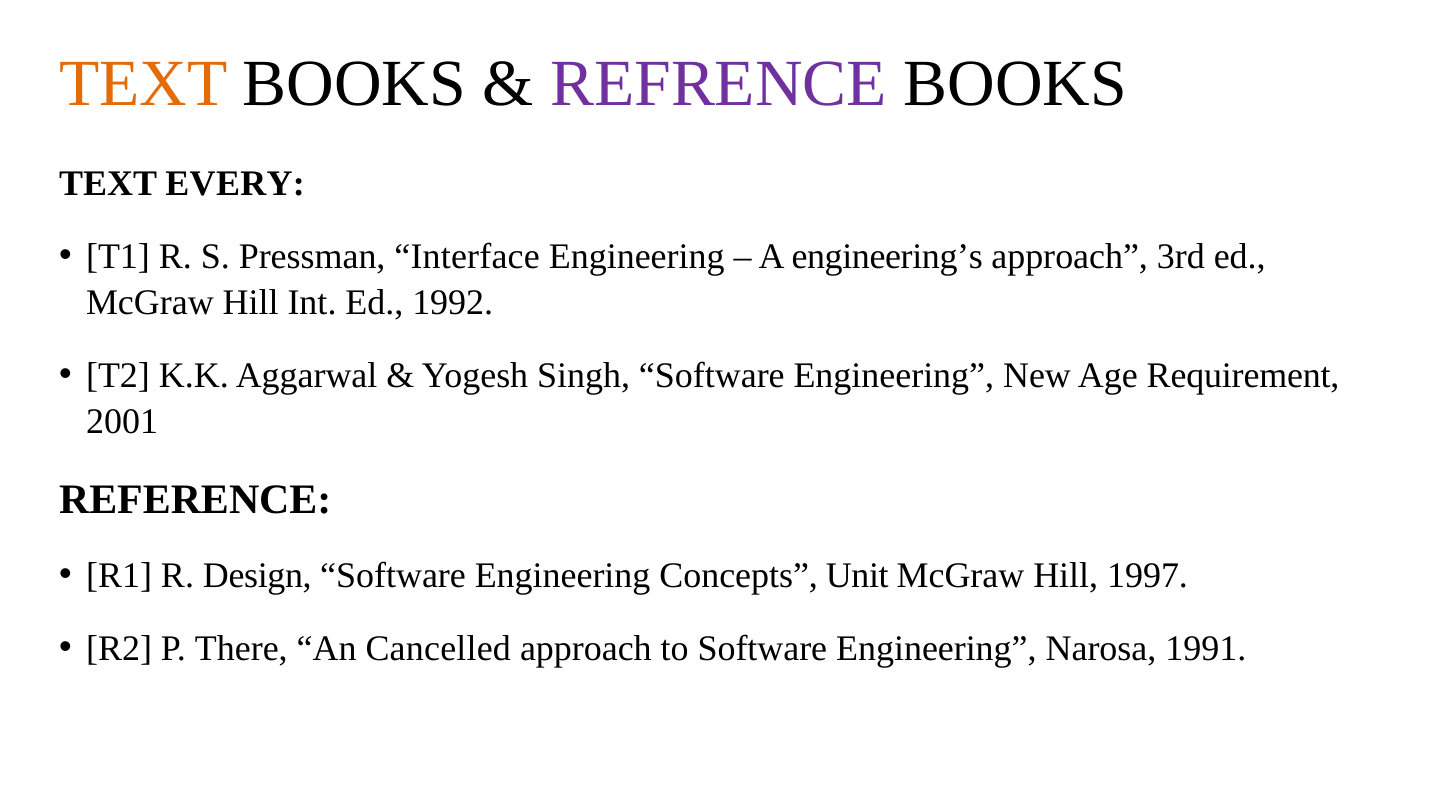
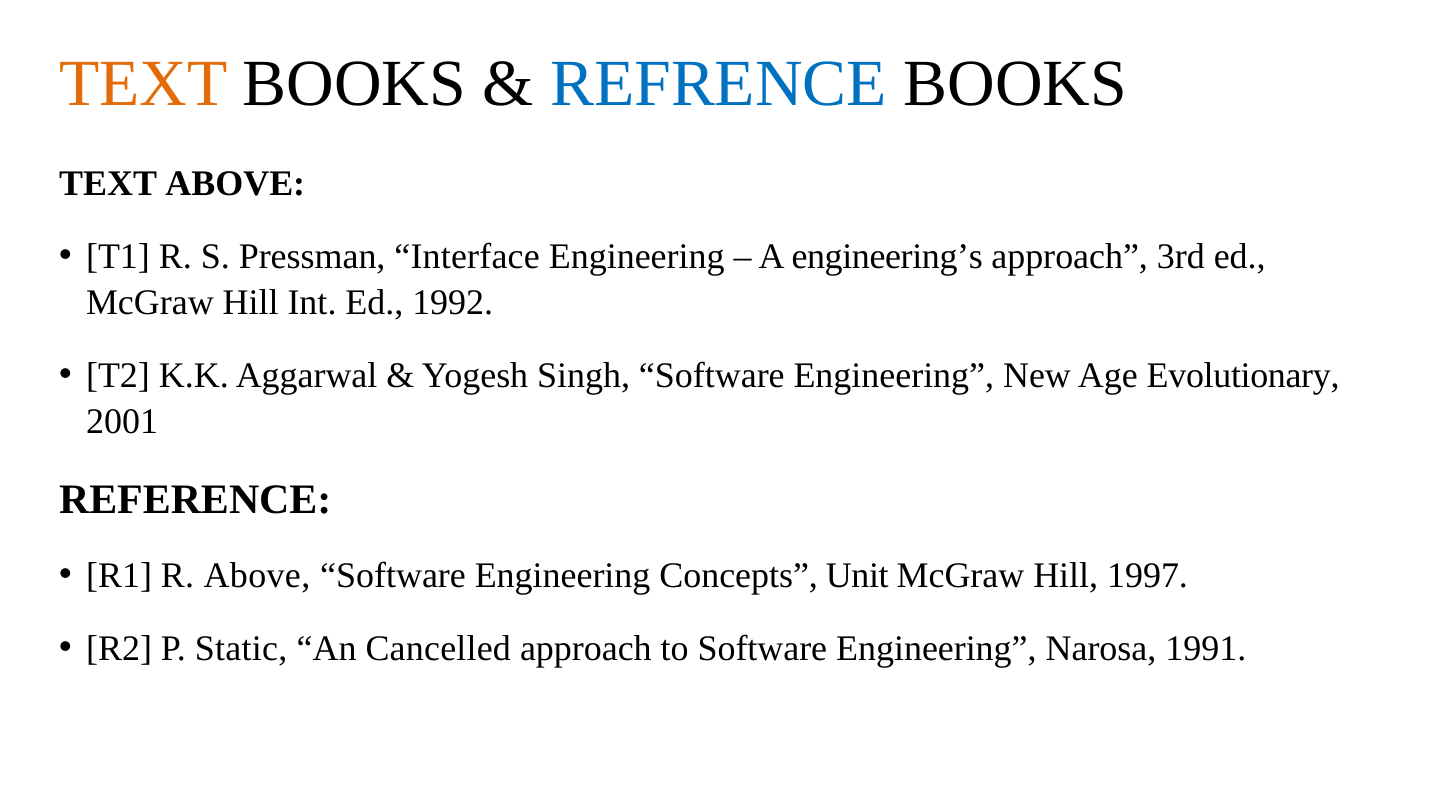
REFRENCE colour: purple -> blue
TEXT EVERY: EVERY -> ABOVE
Requirement: Requirement -> Evolutionary
R Design: Design -> Above
There: There -> Static
